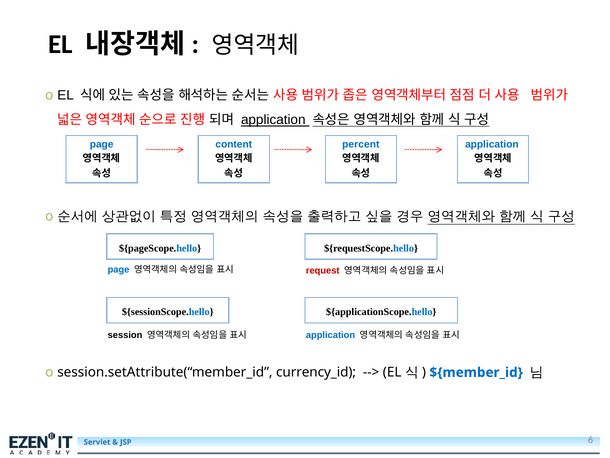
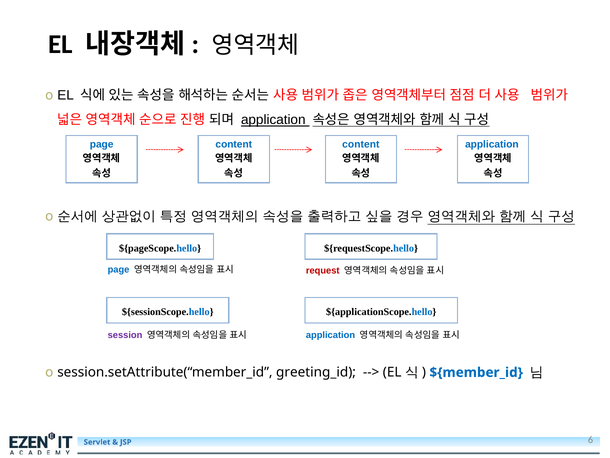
percent at (361, 144): percent -> content
session colour: black -> purple
currency_id: currency_id -> greeting_id
